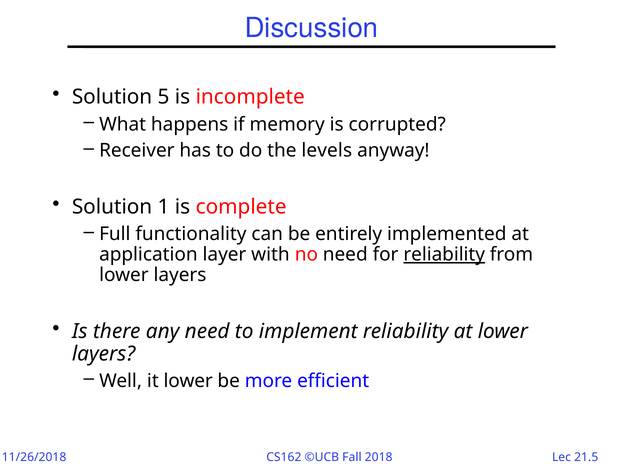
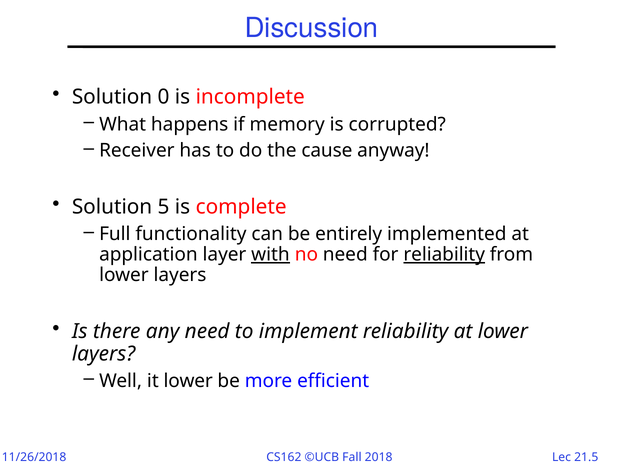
5: 5 -> 0
levels: levels -> cause
1: 1 -> 5
with underline: none -> present
